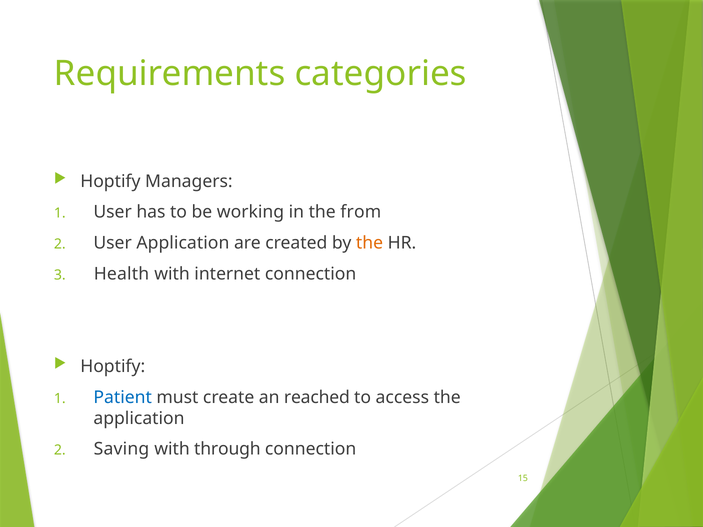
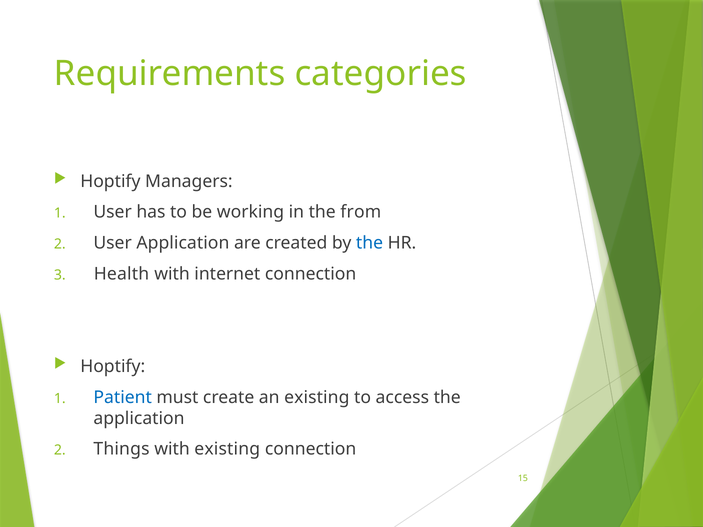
the at (370, 243) colour: orange -> blue
an reached: reached -> existing
Saving: Saving -> Things
with through: through -> existing
